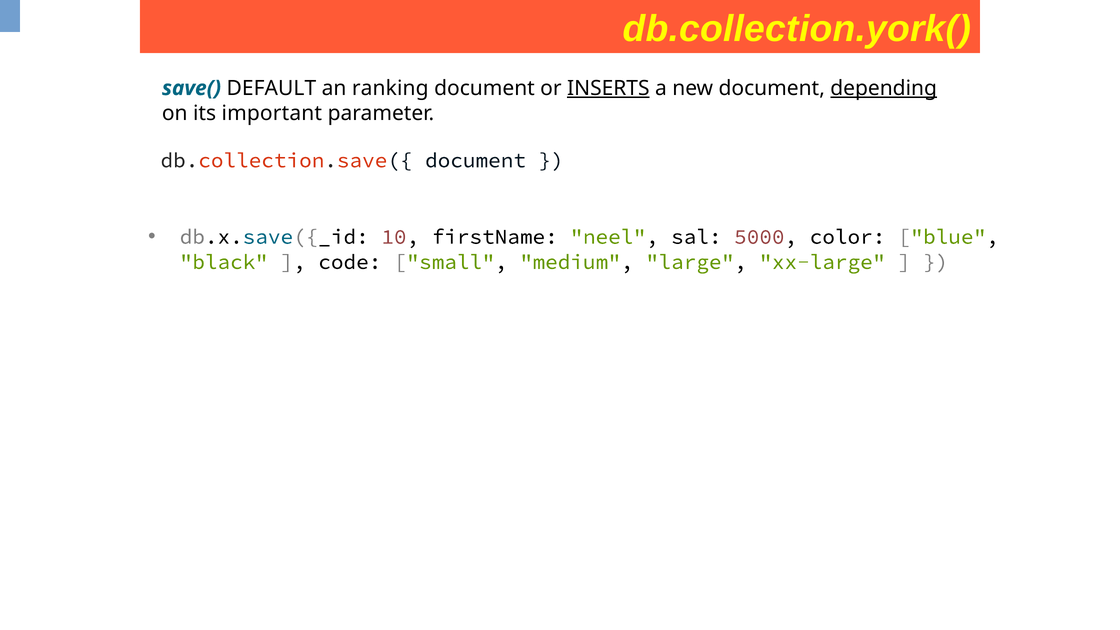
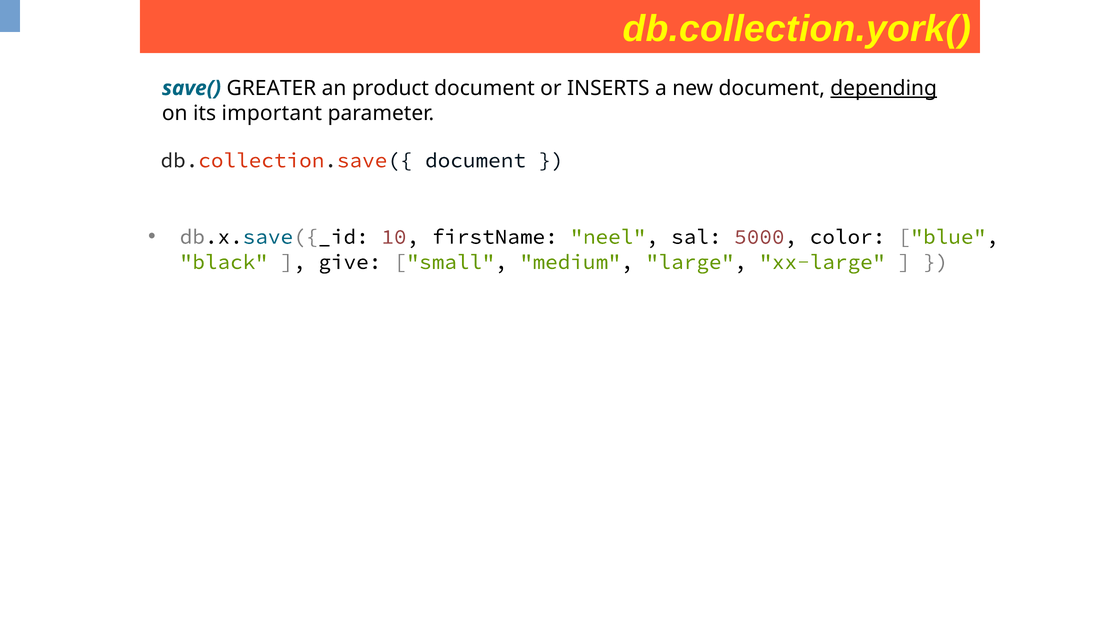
DEFAULT: DEFAULT -> GREATER
ranking: ranking -> product
INSERTS underline: present -> none
code: code -> give
